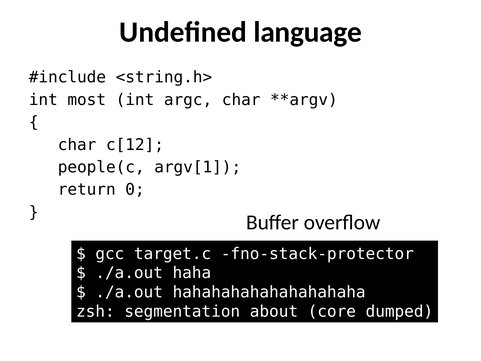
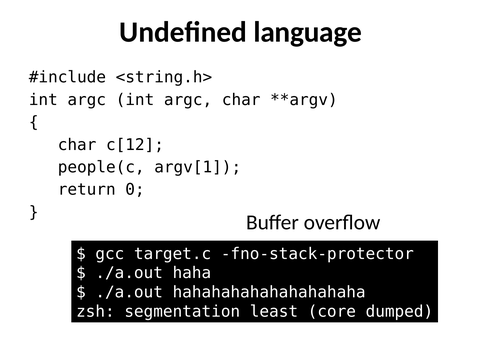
most at (87, 100): most -> argc
about: about -> least
